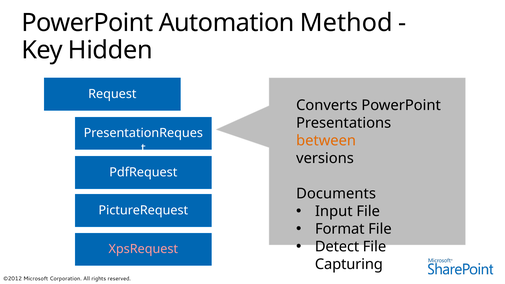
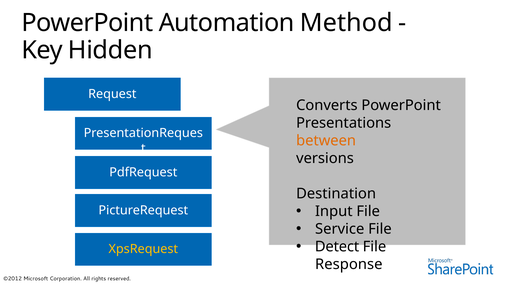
Documents: Documents -> Destination
Format: Format -> Service
XpsRequest colour: pink -> yellow
Capturing: Capturing -> Response
